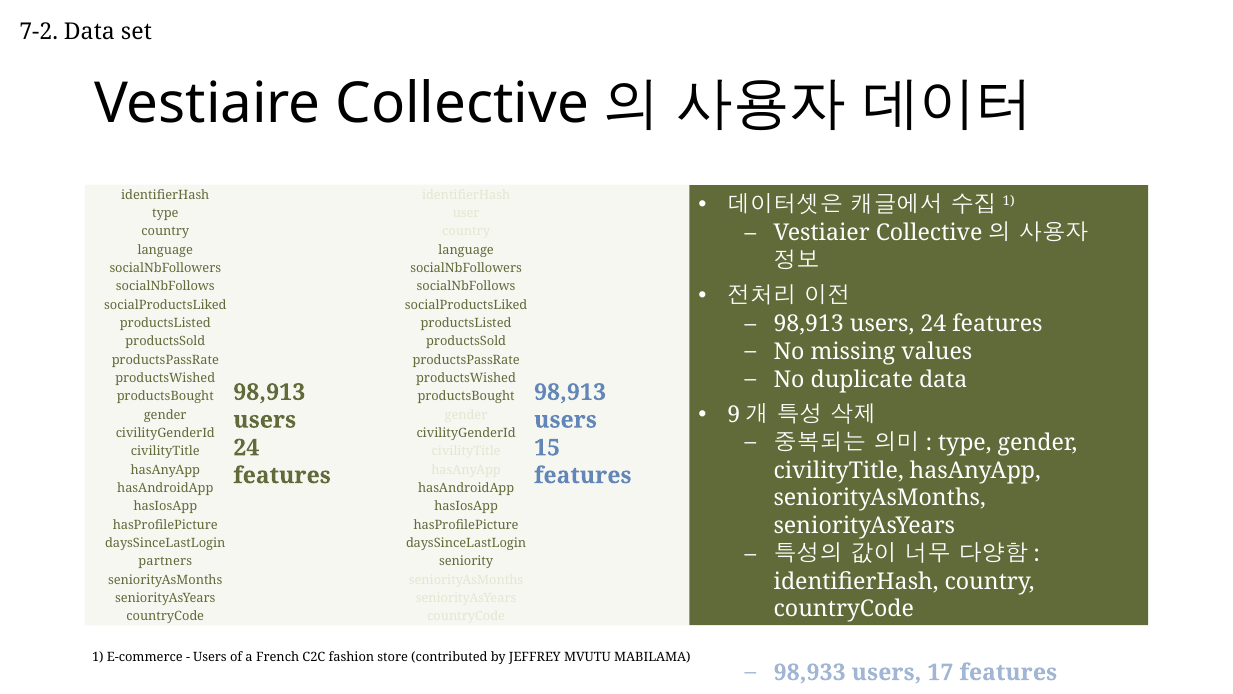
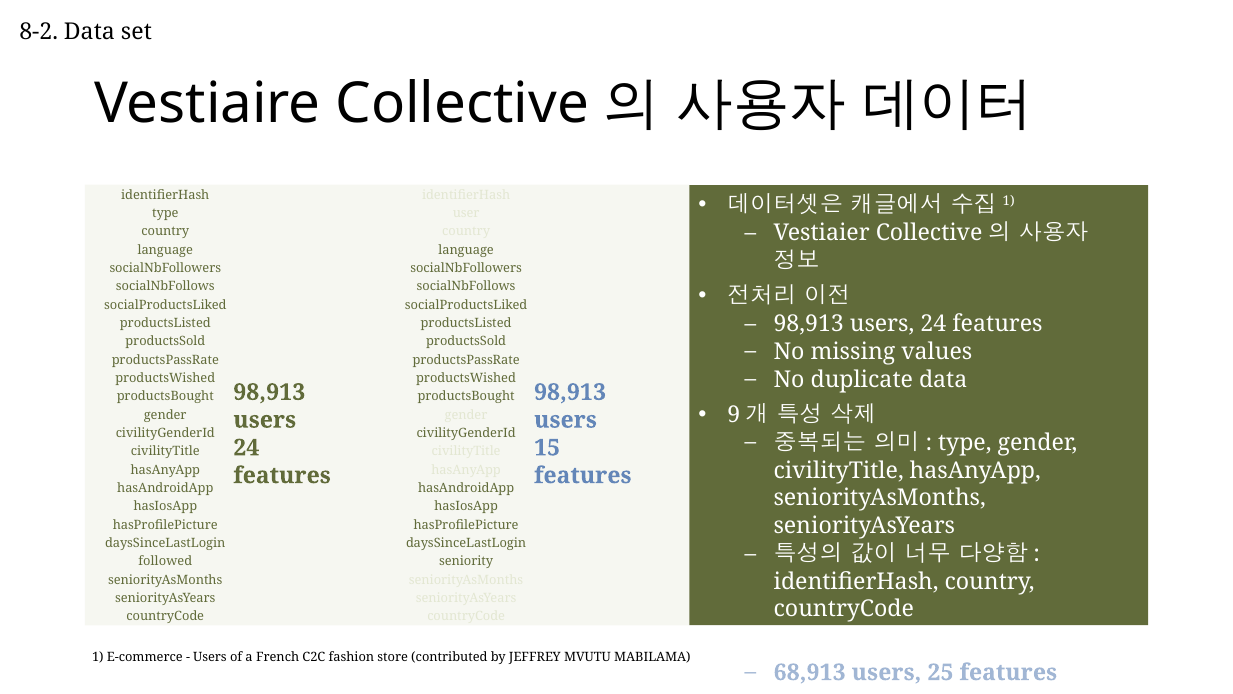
7-2: 7-2 -> 8-2
partners: partners -> followed
98,933: 98,933 -> 68,913
17: 17 -> 25
